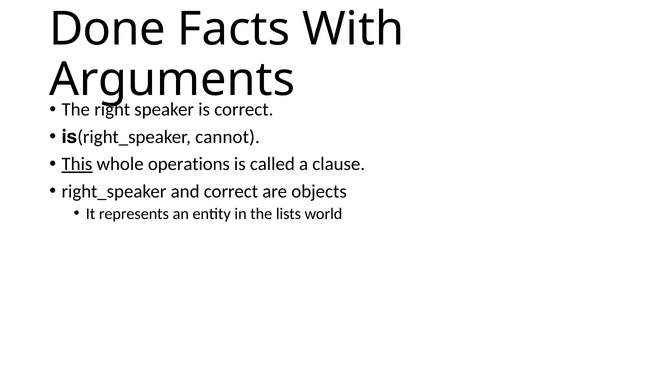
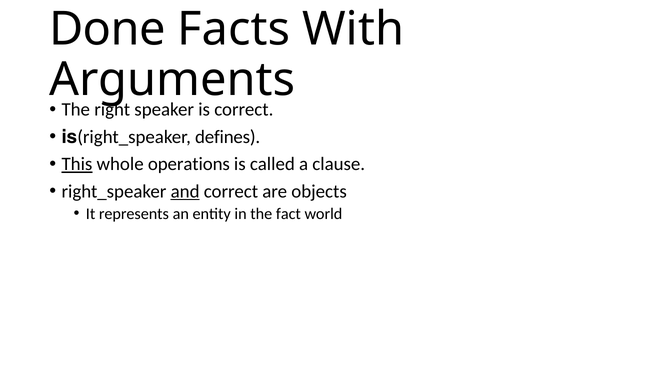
cannot: cannot -> defines
and underline: none -> present
lists: lists -> fact
